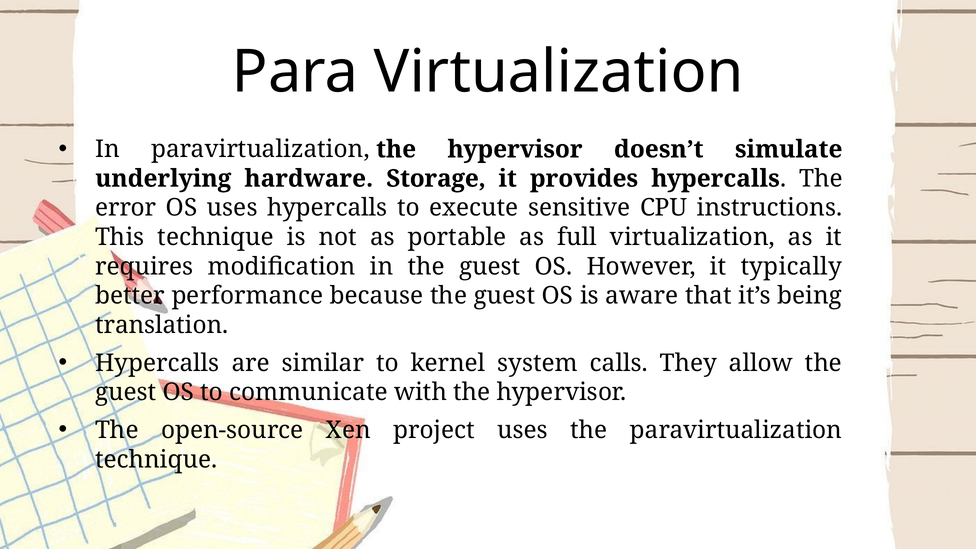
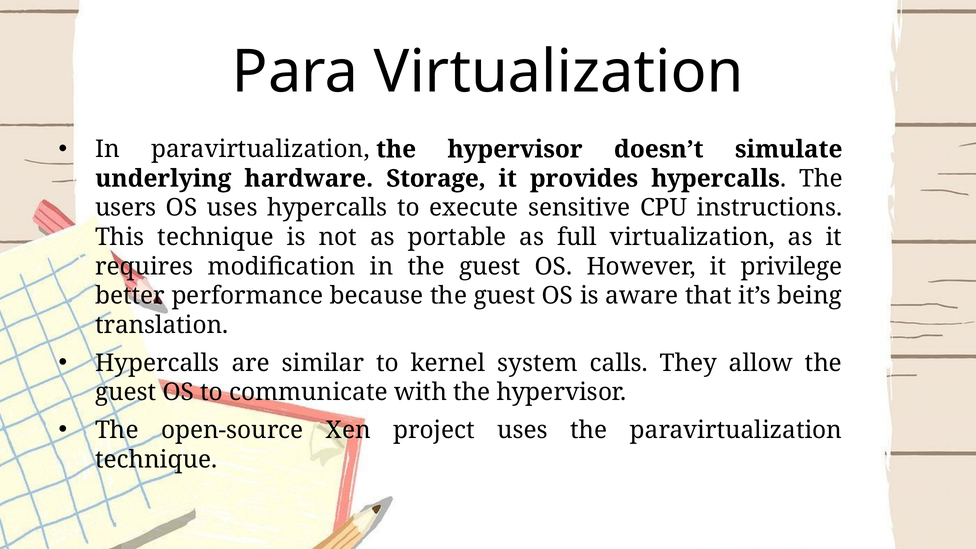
error: error -> users
typically: typically -> privilege
